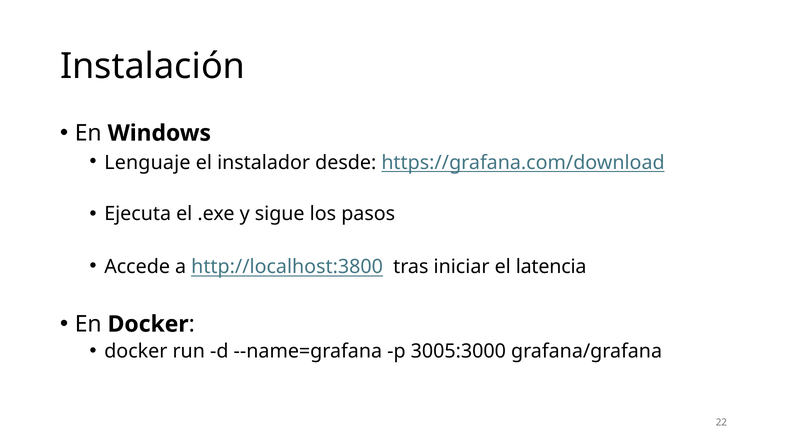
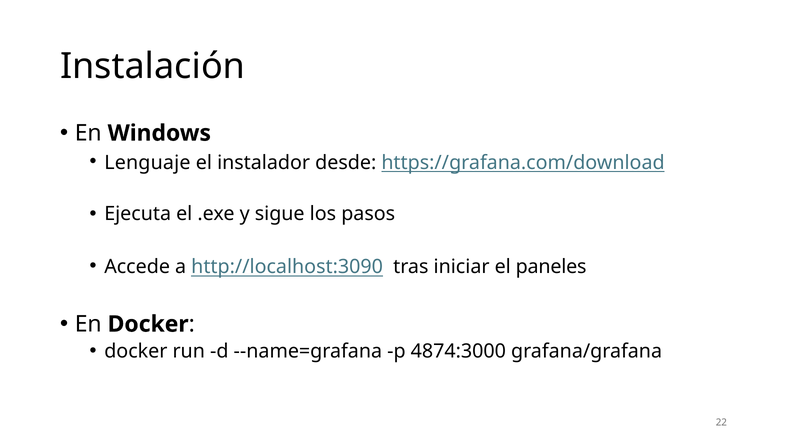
http://localhost:3800: http://localhost:3800 -> http://localhost:3090
latencia: latencia -> paneles
3005:3000: 3005:3000 -> 4874:3000
